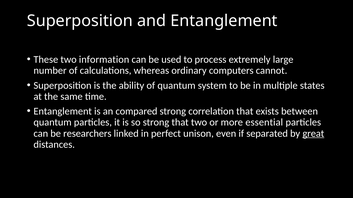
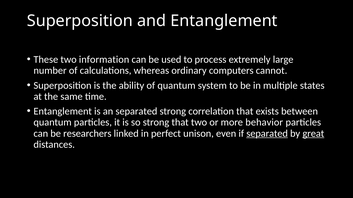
an compared: compared -> separated
essential: essential -> behavior
separated at (267, 134) underline: none -> present
